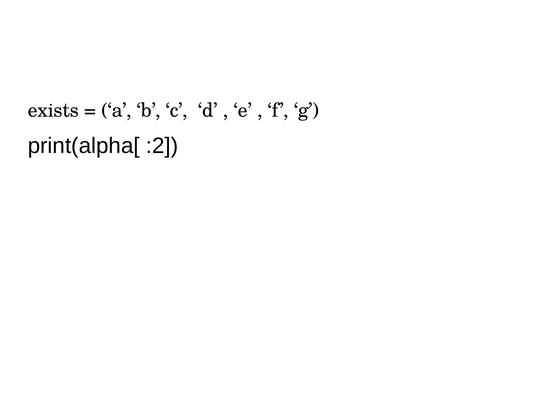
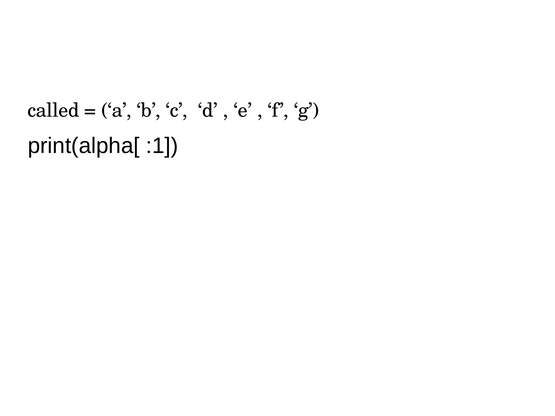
exists: exists -> called
:2: :2 -> :1
